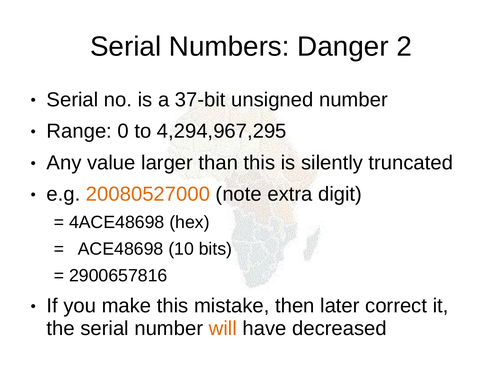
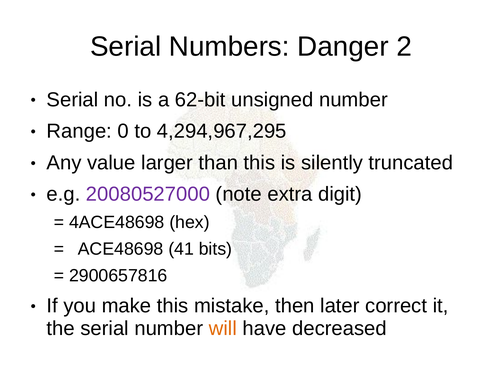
37-bit: 37-bit -> 62-bit
20080527000 colour: orange -> purple
10: 10 -> 41
